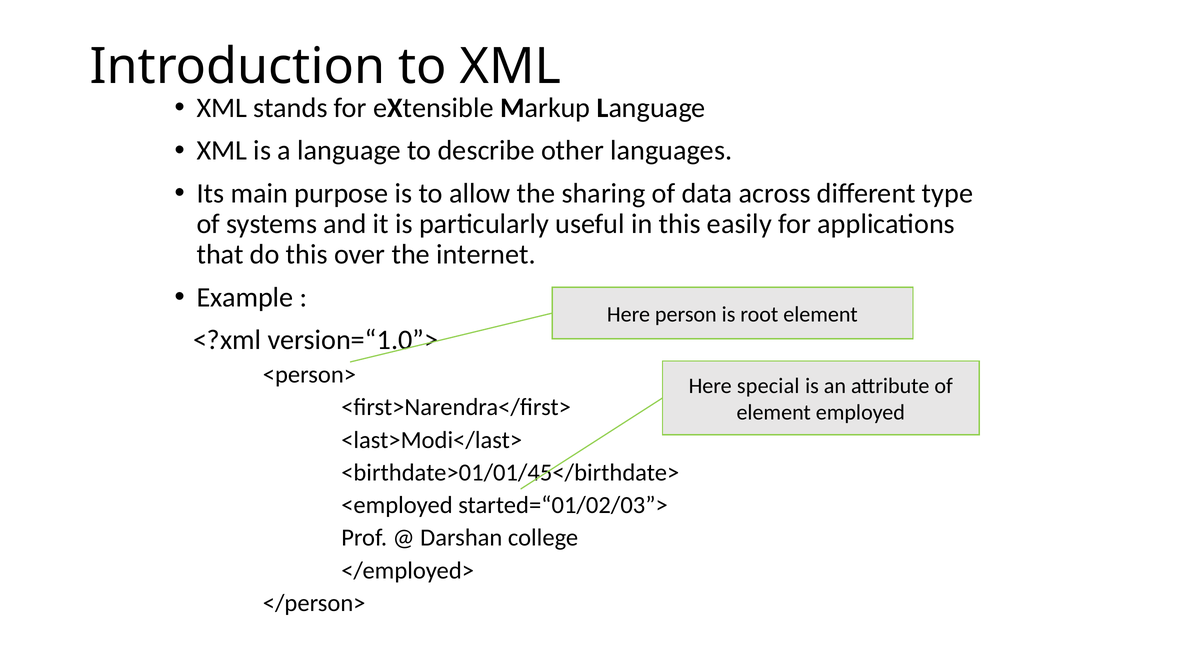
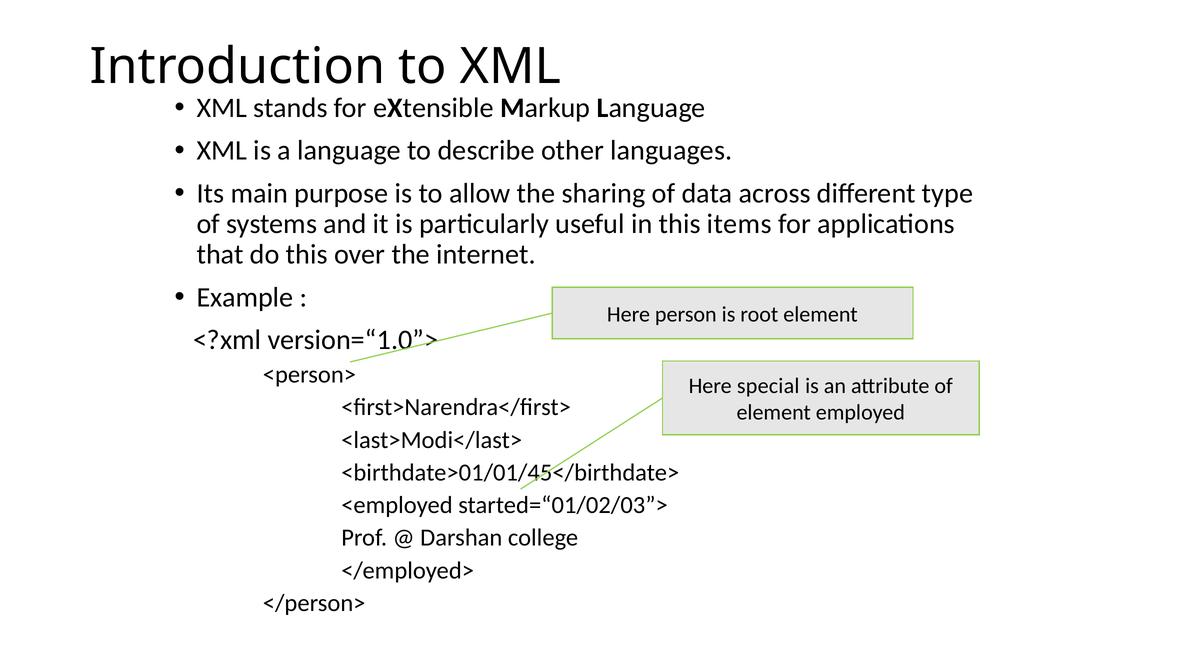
easily: easily -> items
